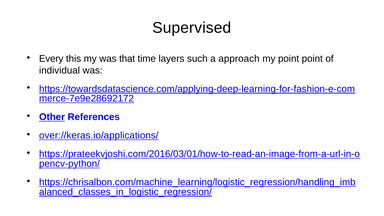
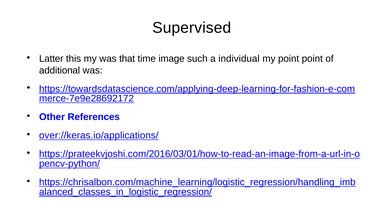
Every: Every -> Latter
layers: layers -> image
approach: approach -> individual
individual: individual -> additional
Other underline: present -> none
